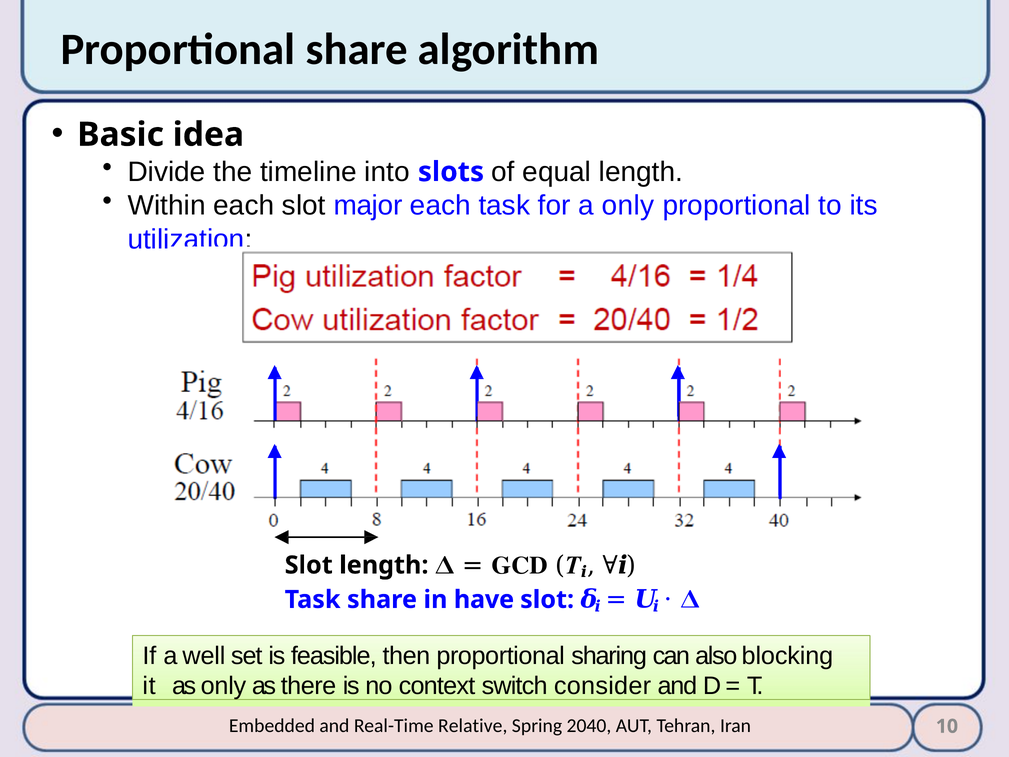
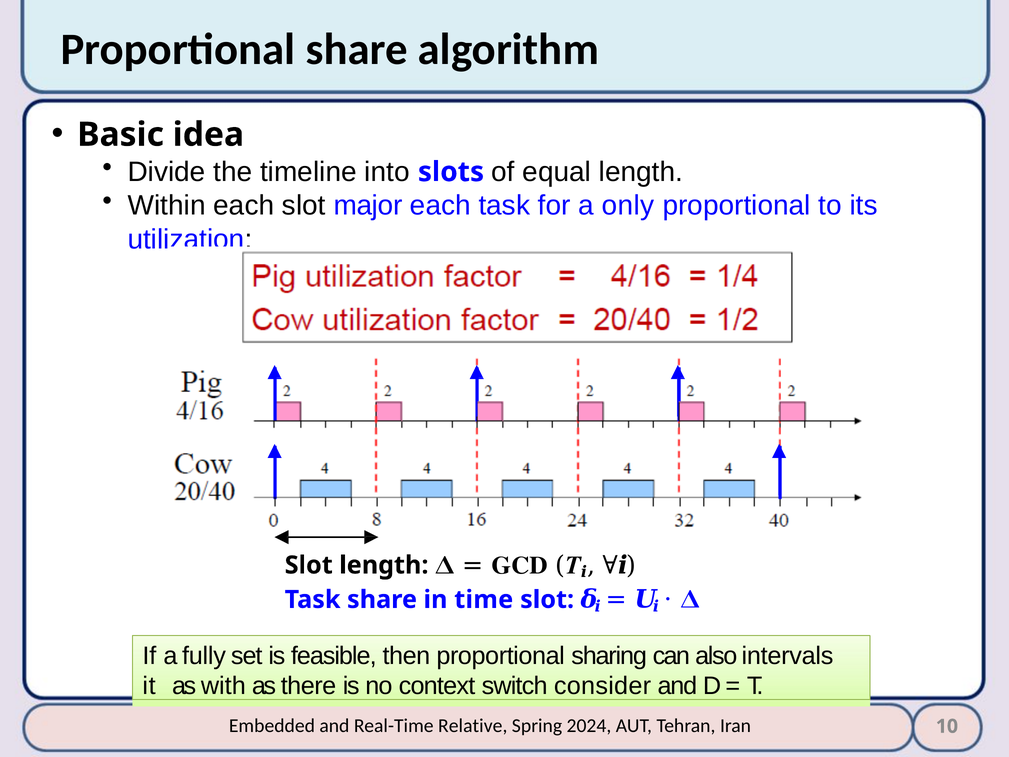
have: have -> time
well: well -> fully
blocking: blocking -> intervals
as only: only -> with
2040: 2040 -> 2024
